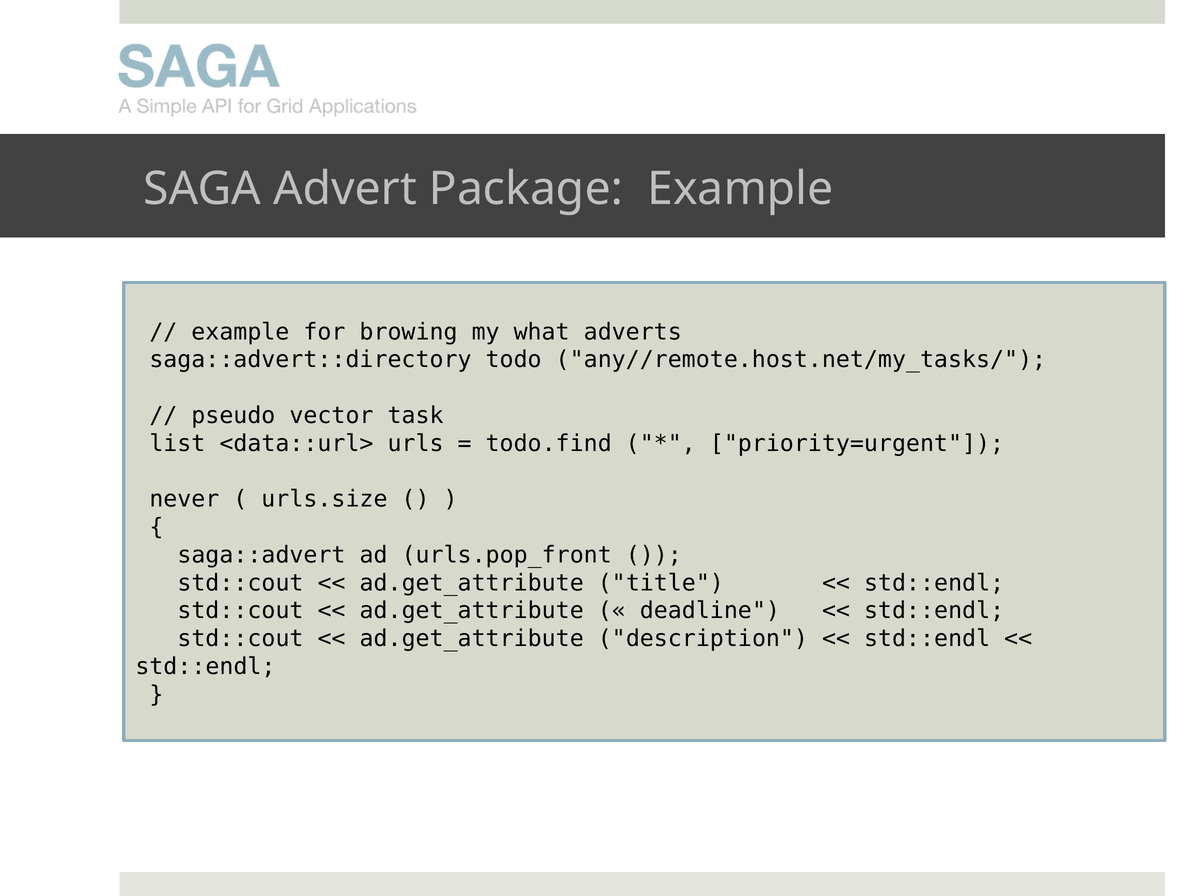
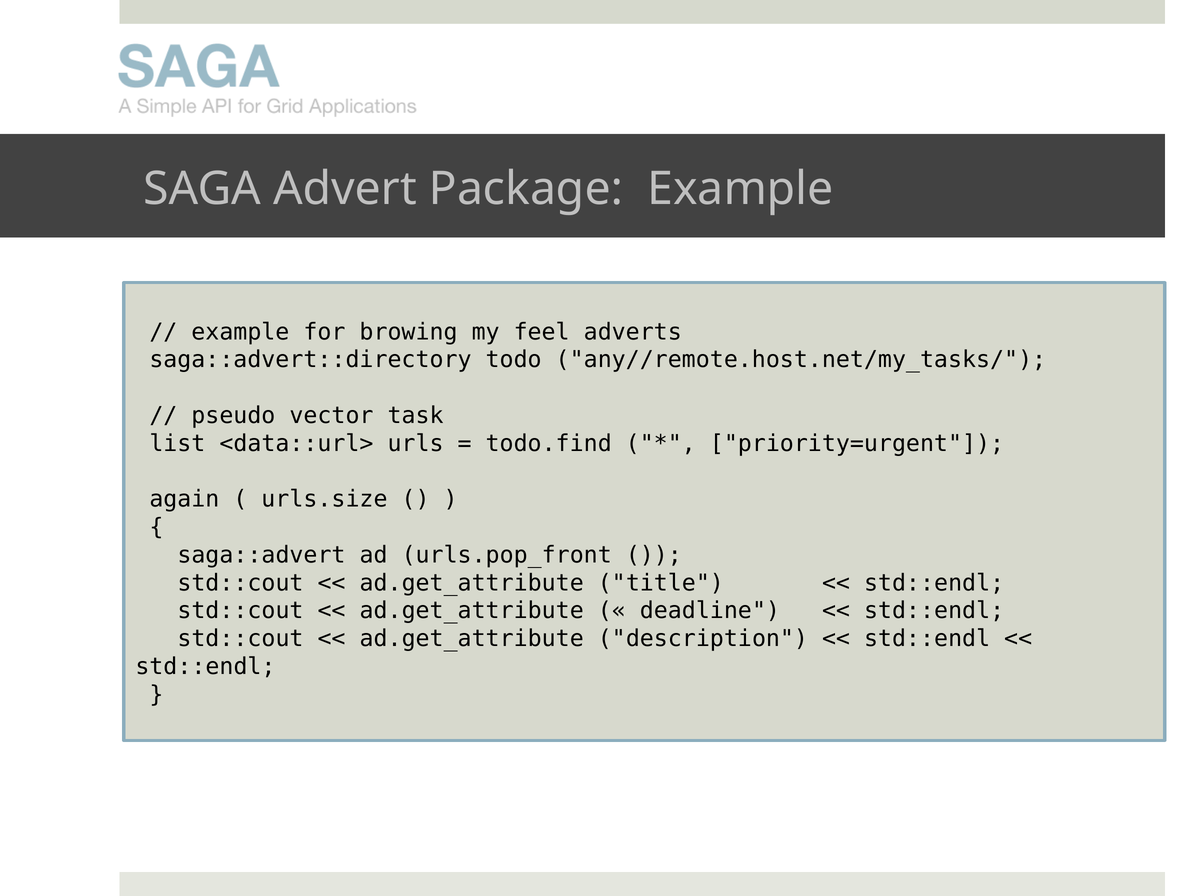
what: what -> feel
never: never -> again
